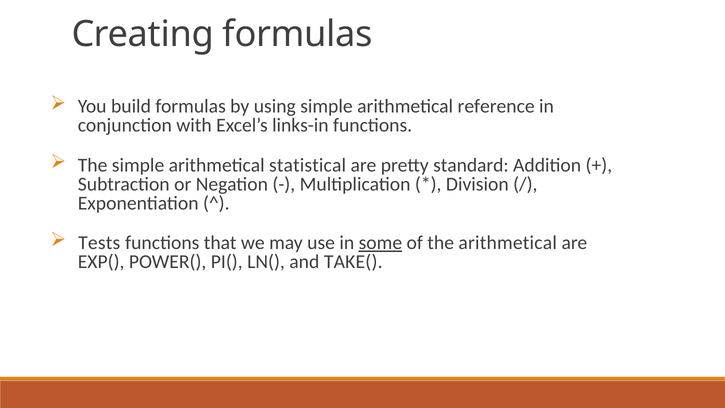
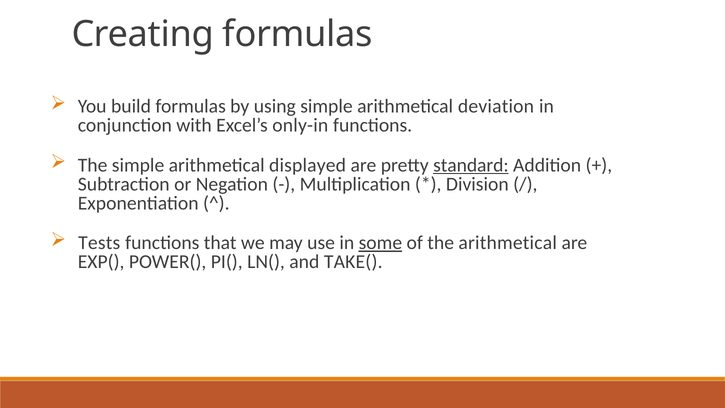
reference: reference -> deviation
links-in: links-in -> only-in
statistical: statistical -> displayed
standard underline: none -> present
